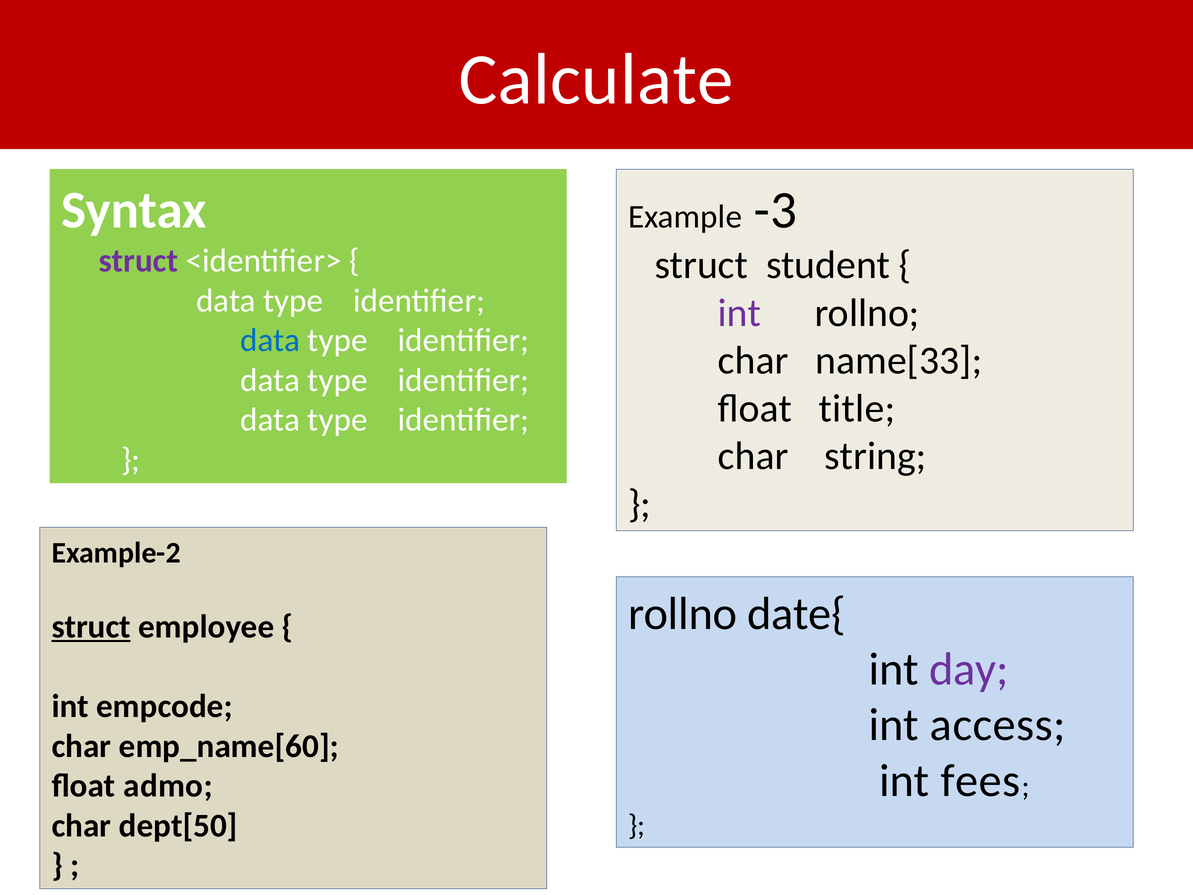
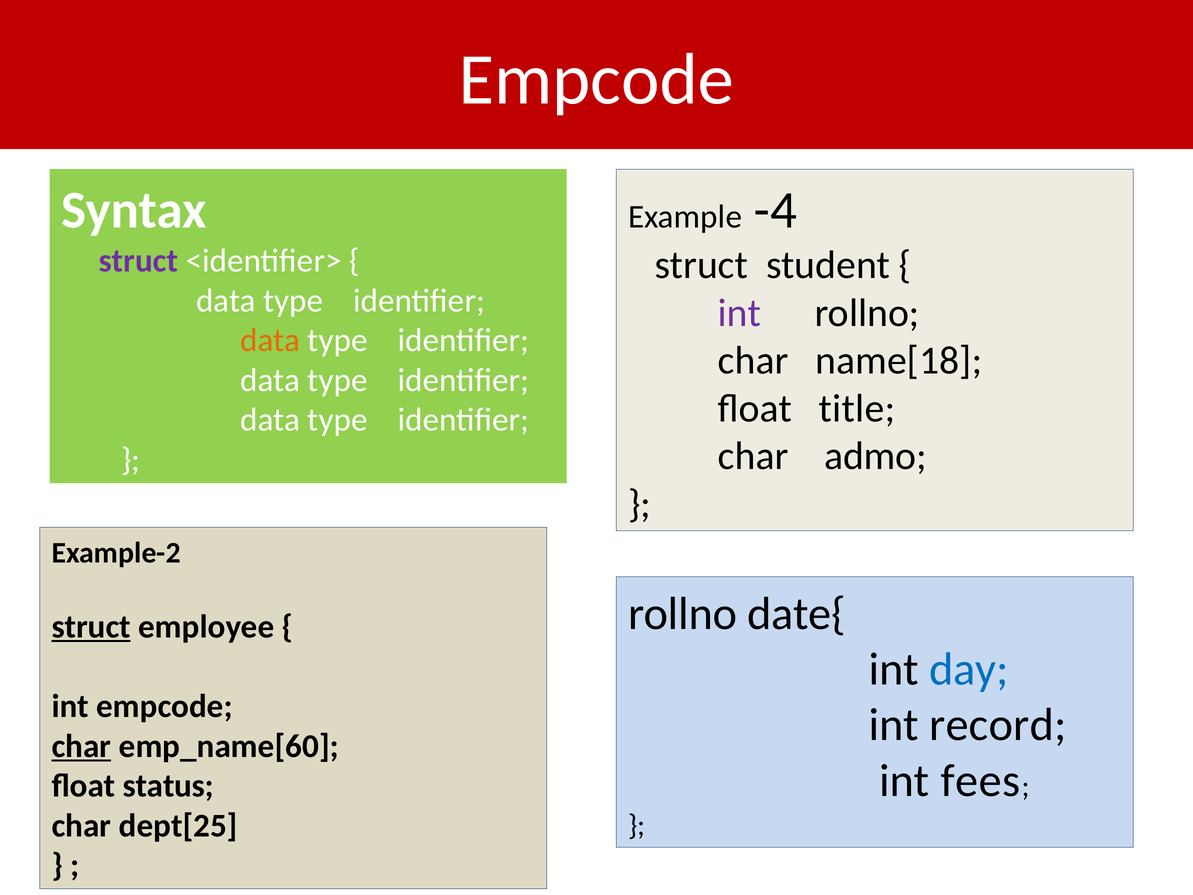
Calculate at (596, 80): Calculate -> Empcode
-3: -3 -> -4
data at (270, 340) colour: blue -> orange
name[33: name[33 -> name[18
string: string -> admo
day colour: purple -> blue
access: access -> record
char at (81, 746) underline: none -> present
admo: admo -> status
dept[50: dept[50 -> dept[25
